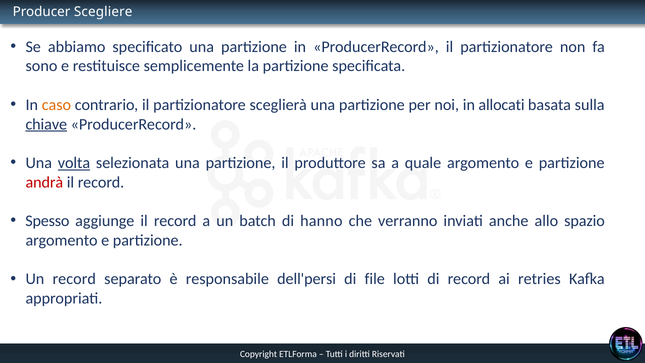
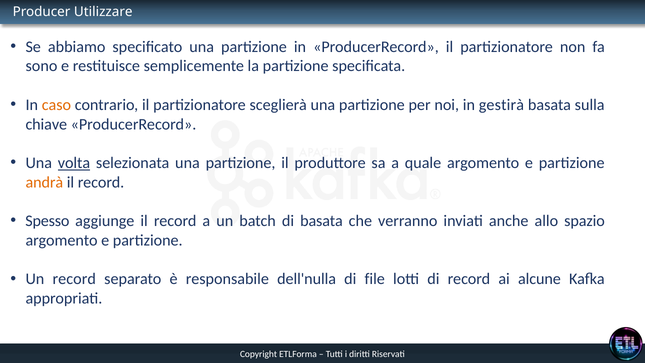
Scegliere: Scegliere -> Utilizzare
allocati: allocati -> gestirà
chiave underline: present -> none
andrà colour: red -> orange
di hanno: hanno -> basata
dell'persi: dell'persi -> dell'nulla
retries: retries -> alcune
